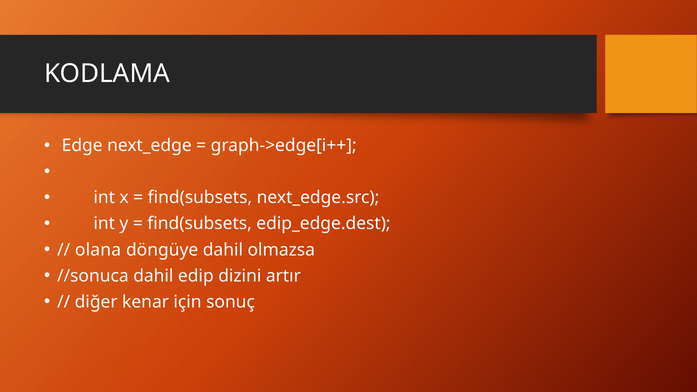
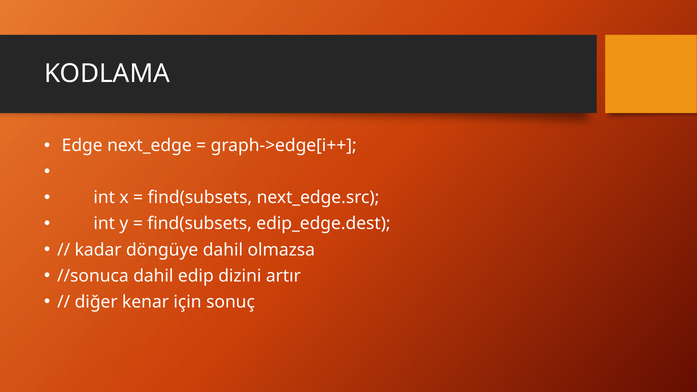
olana: olana -> kadar
